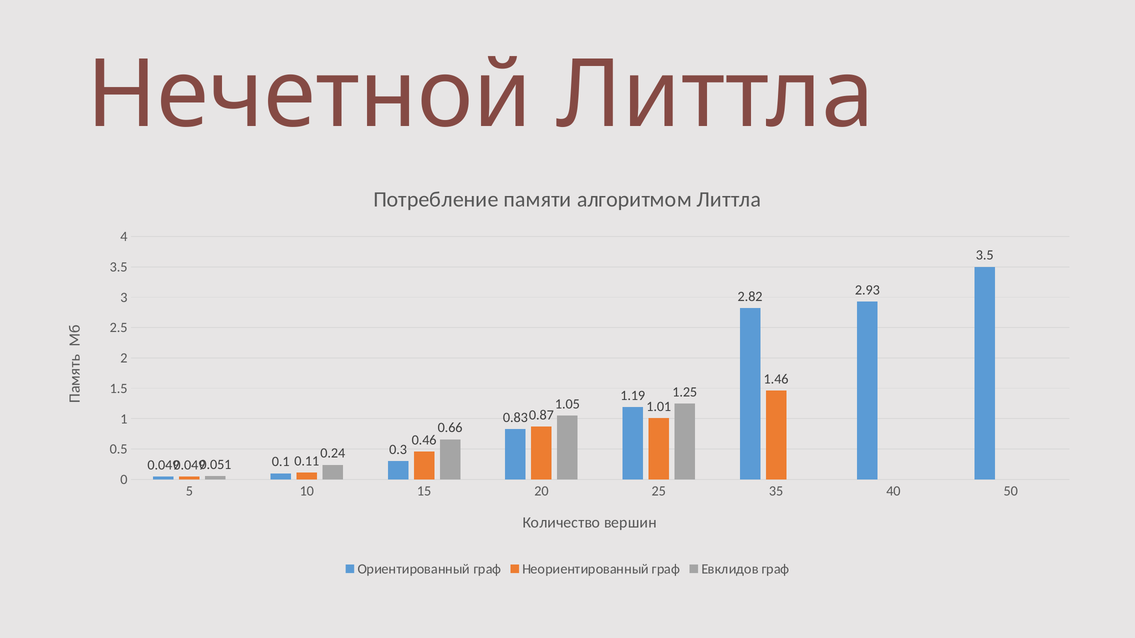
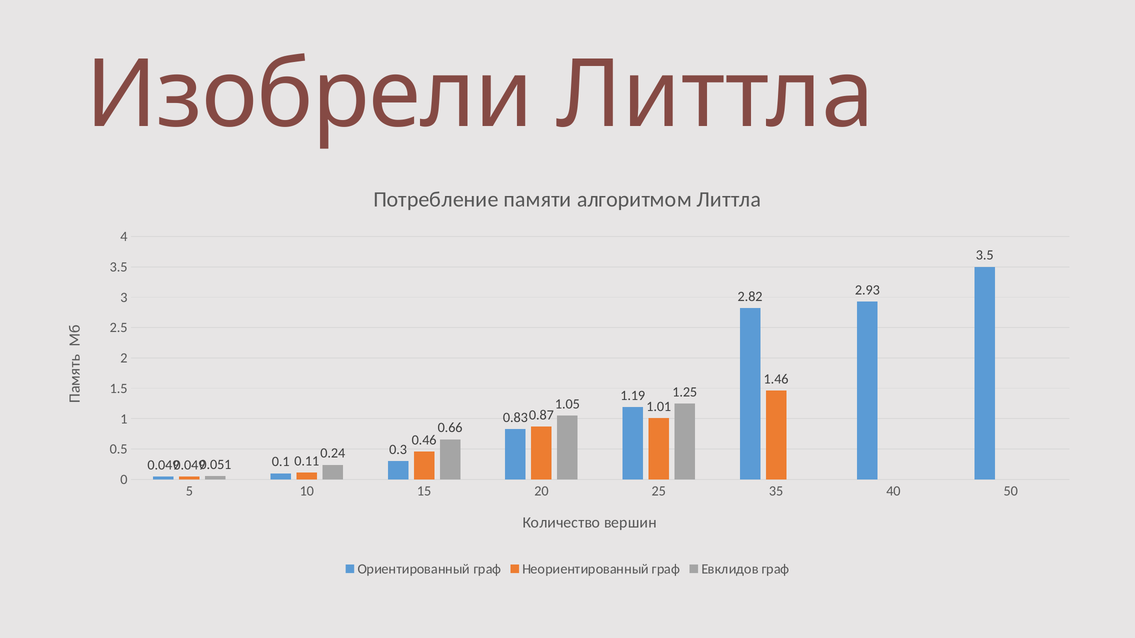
Нечетной: Нечетной -> Изобрели
